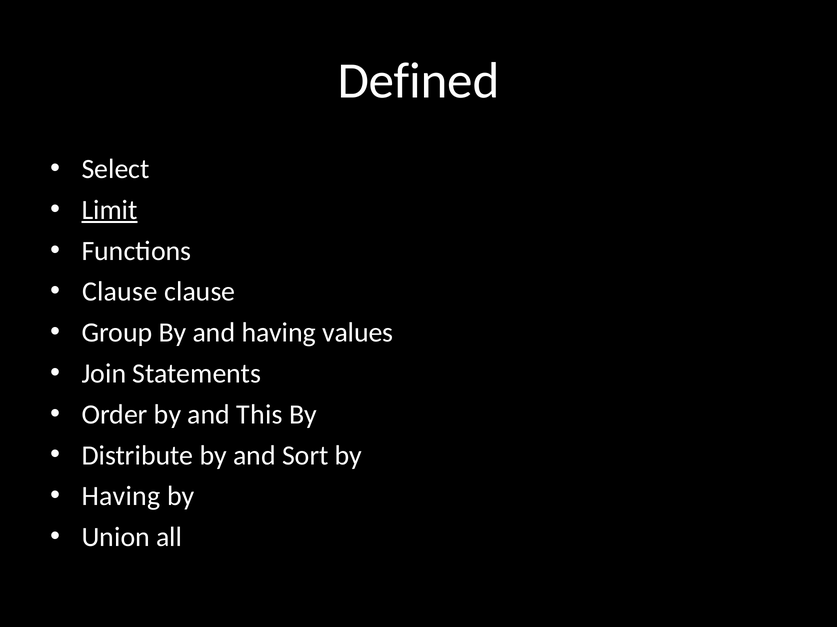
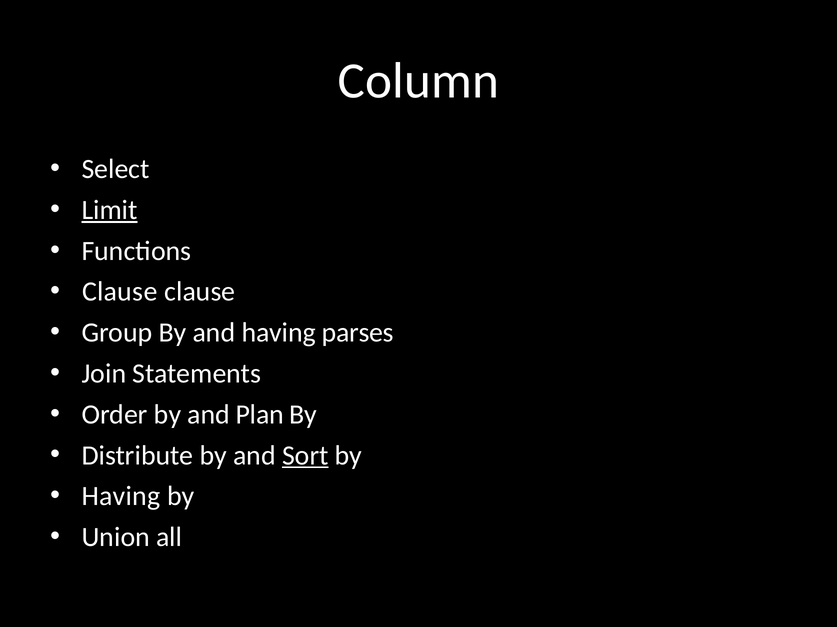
Defined: Defined -> Column
values: values -> parses
This: This -> Plan
Sort underline: none -> present
